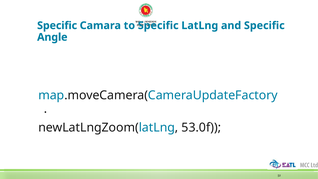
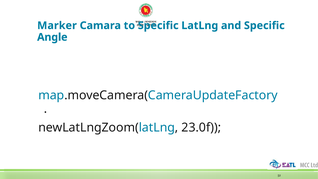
Specific at (57, 26): Specific -> Marker
53.0f: 53.0f -> 23.0f
